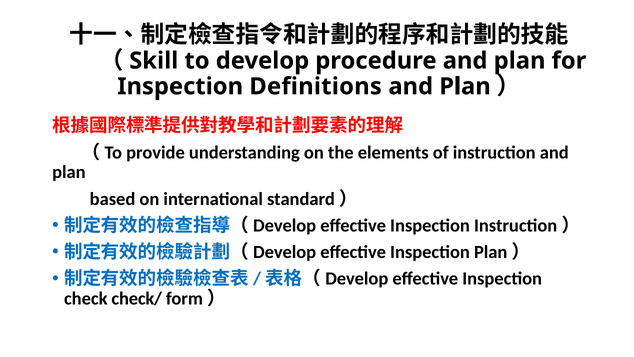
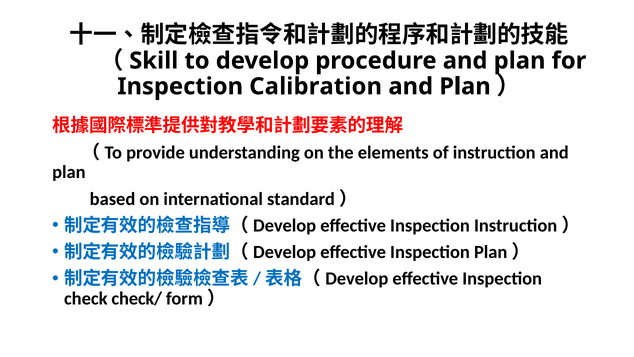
Definitions: Definitions -> Calibration
